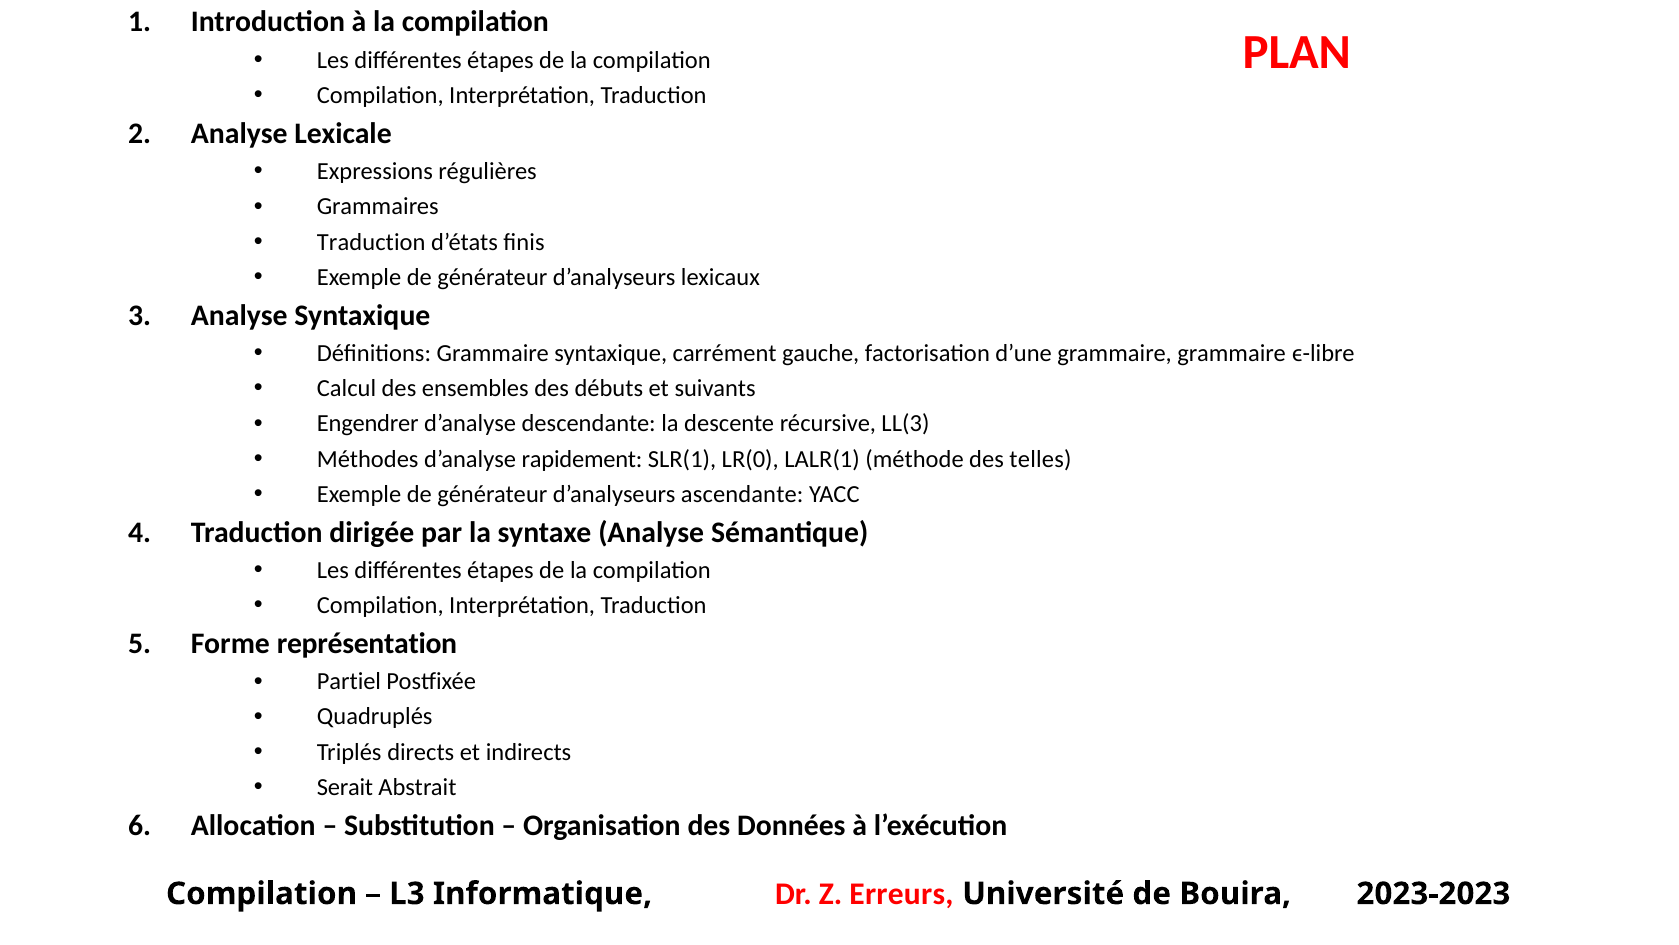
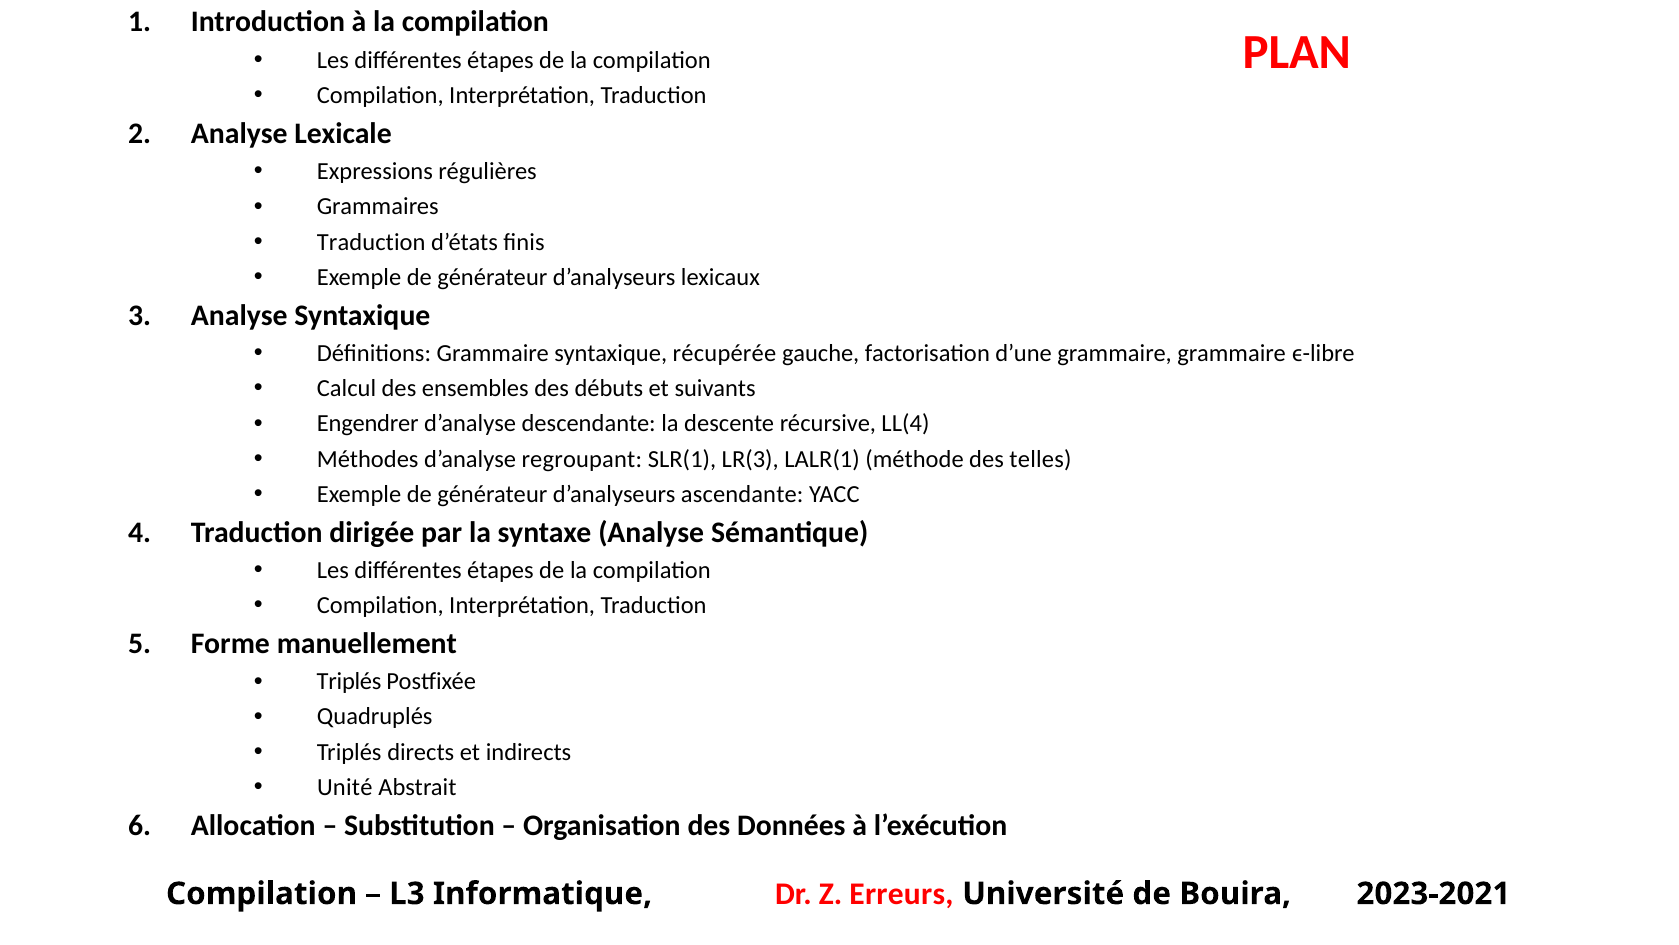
carrément: carrément -> récupérée
LL(3: LL(3 -> LL(4
rapidement: rapidement -> regroupant
LR(0: LR(0 -> LR(3
représentation: représentation -> manuellement
Partiel at (349, 681): Partiel -> Triplés
Serait: Serait -> Unité
2023-2023: 2023-2023 -> 2023-2021
